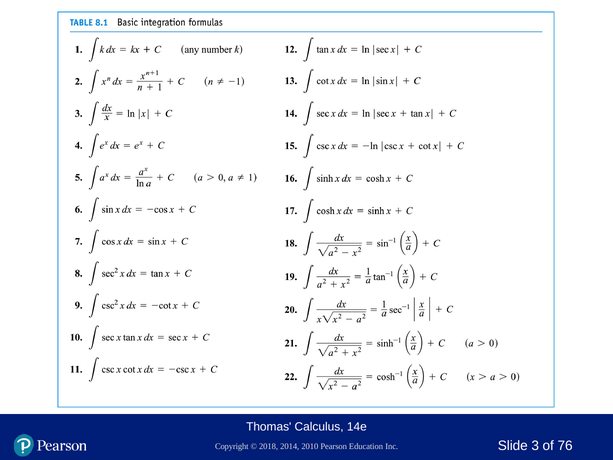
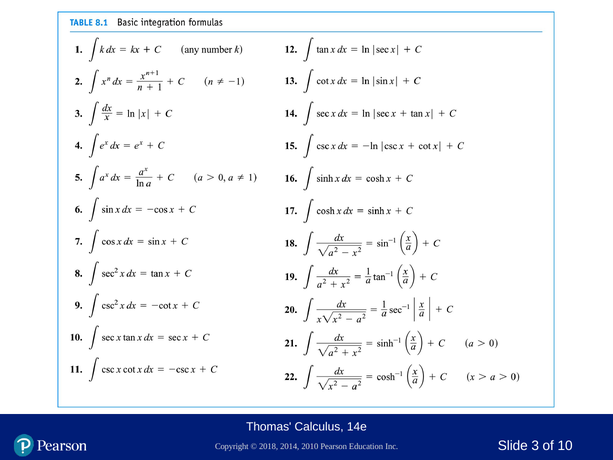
76: 76 -> 10
